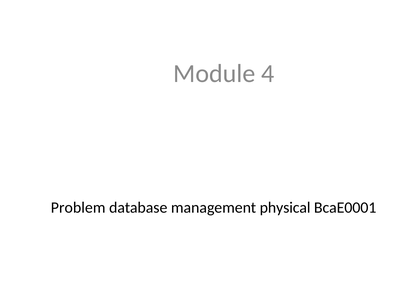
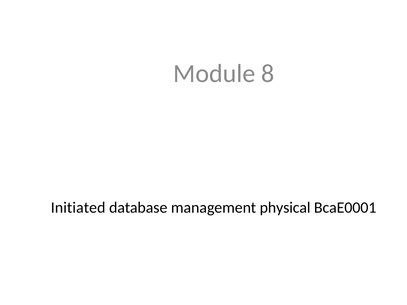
4: 4 -> 8
Problem: Problem -> Initiated
